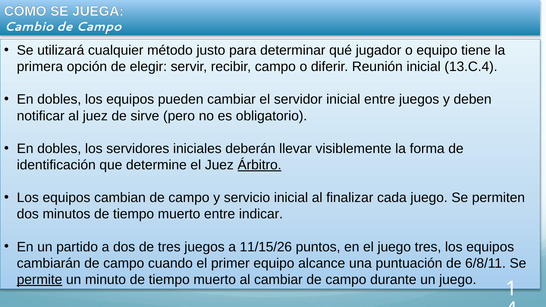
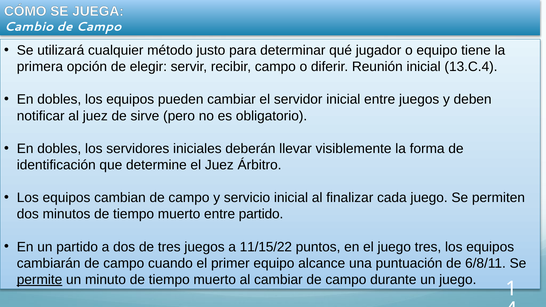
Árbitro underline: present -> none
entre indicar: indicar -> partido
11/15/26: 11/15/26 -> 11/15/22
